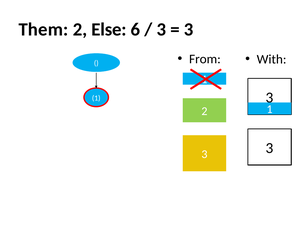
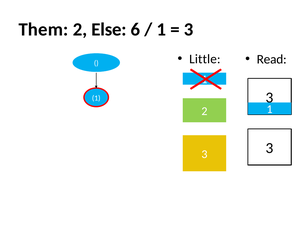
3 at (161, 30): 3 -> 1
From: From -> Little
With: With -> Read
